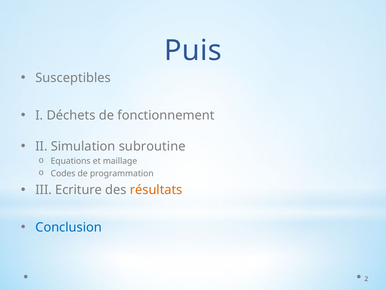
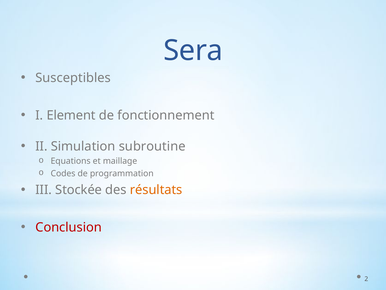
Puis: Puis -> Sera
Déchets: Déchets -> Element
Ecriture: Ecriture -> Stockée
Conclusion colour: blue -> red
